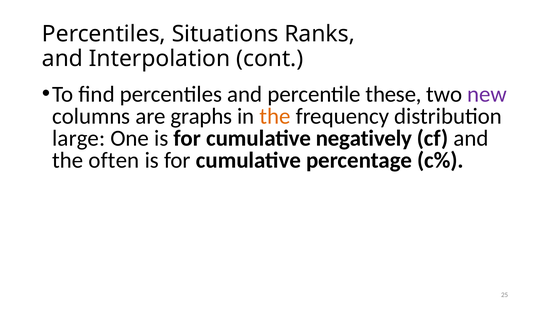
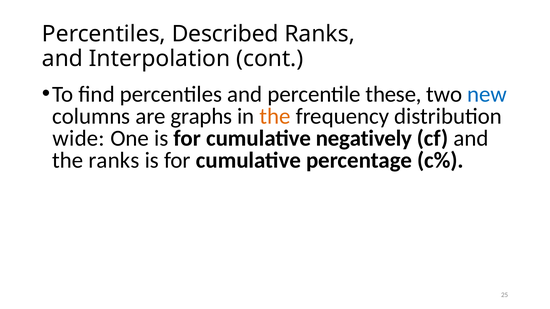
Situations: Situations -> Described
new colour: purple -> blue
large: large -> wide
the often: often -> ranks
